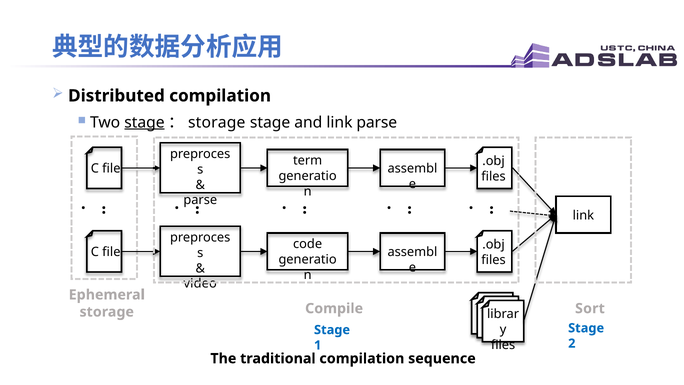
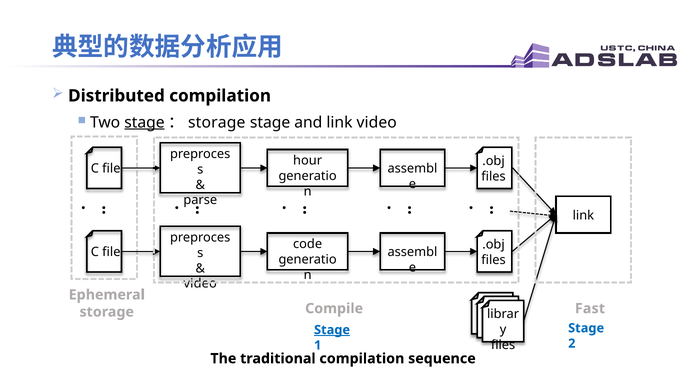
link parse: parse -> video
term: term -> hour
Sort: Sort -> Fast
Stage at (332, 330) underline: none -> present
